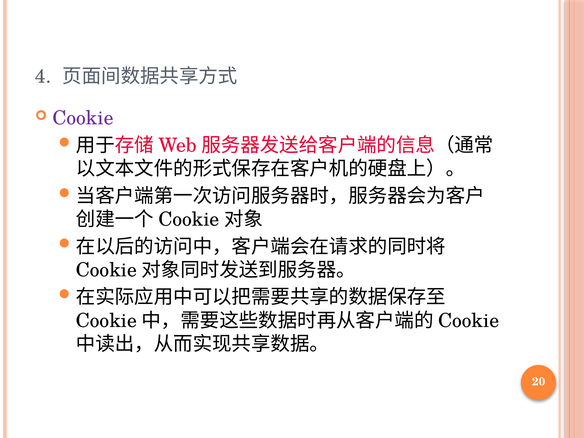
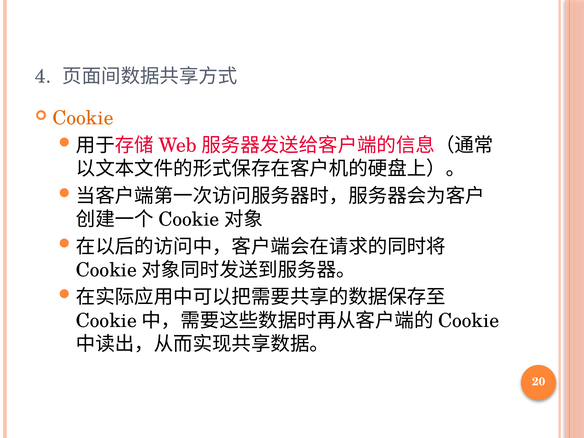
Cookie colour: purple -> orange
